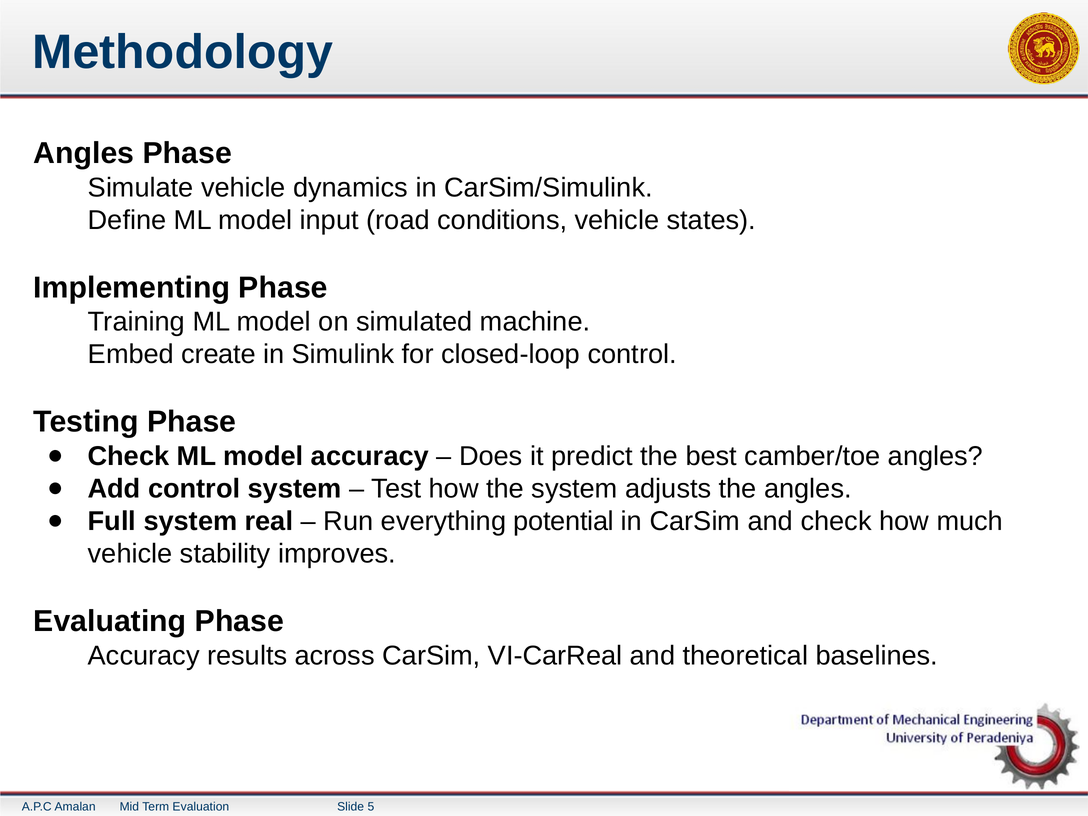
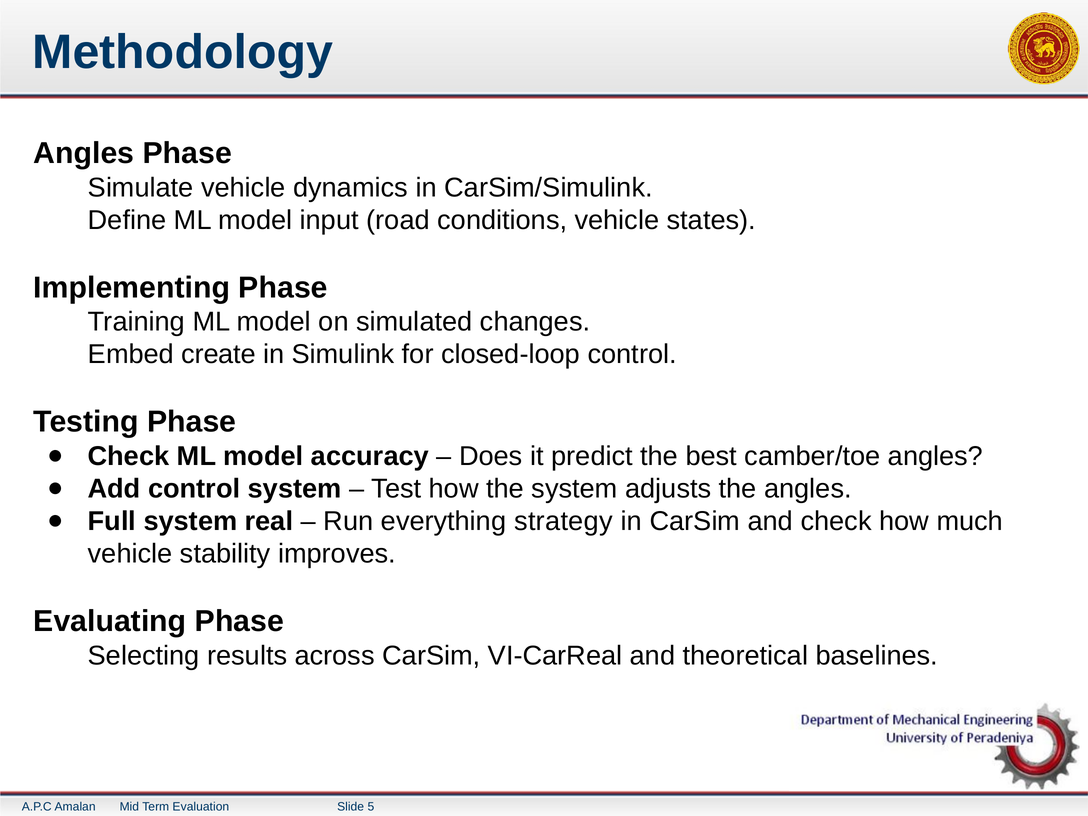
machine: machine -> changes
potential: potential -> strategy
Accuracy at (144, 656): Accuracy -> Selecting
